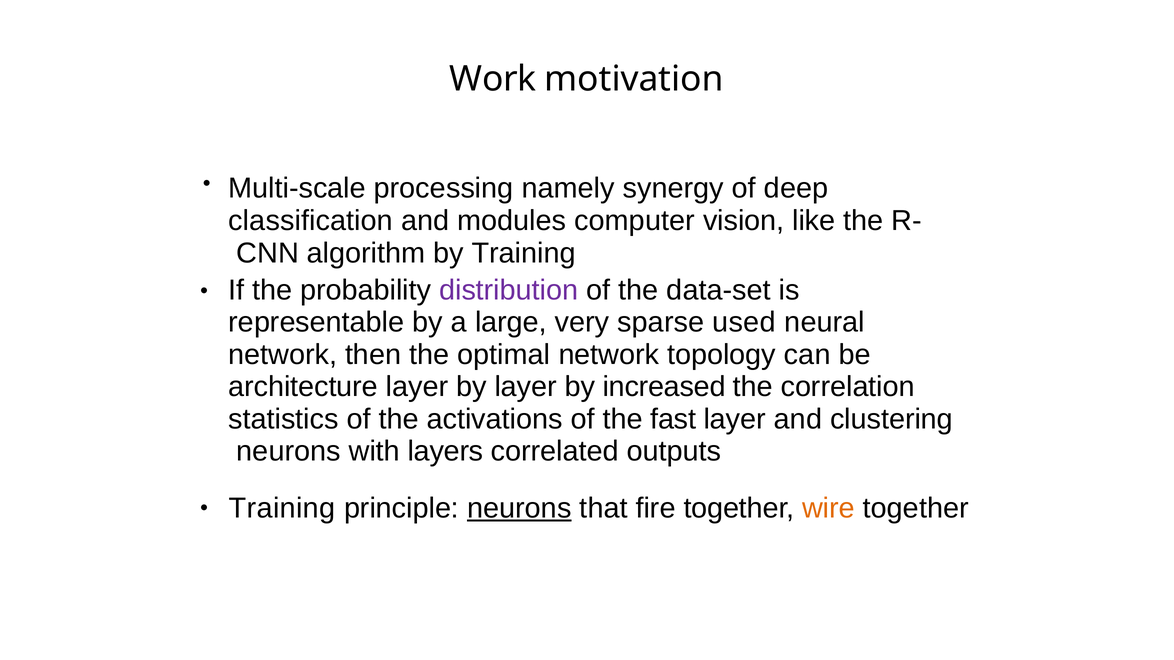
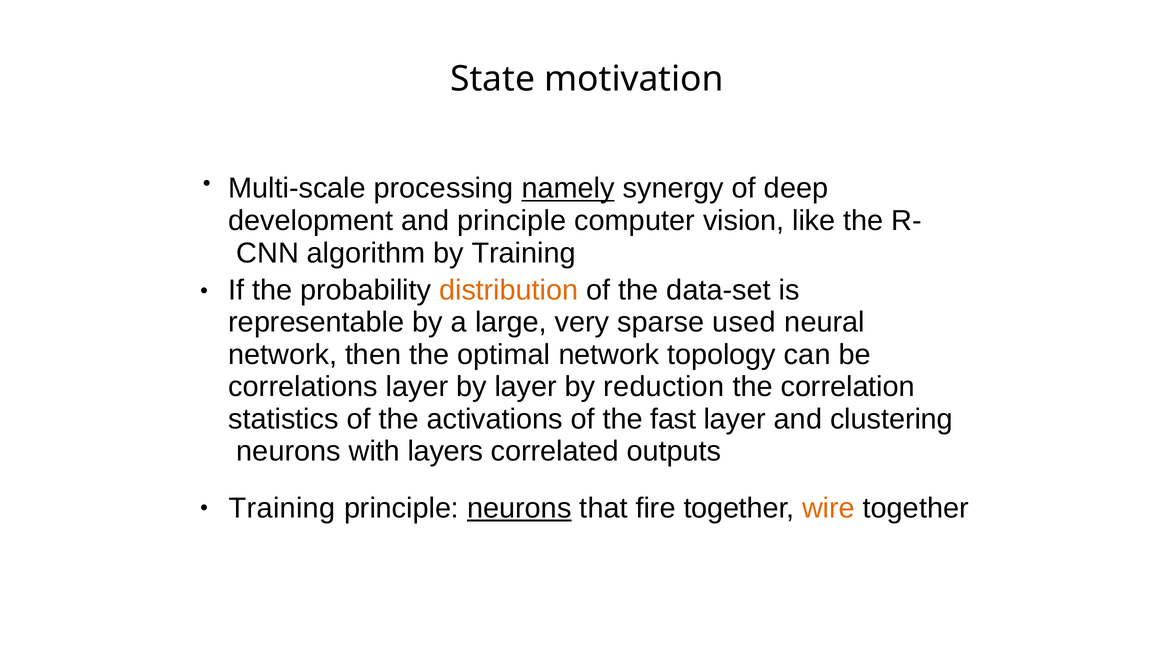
Work: Work -> State
namely underline: none -> present
classification: classification -> development
and modules: modules -> principle
distribution colour: purple -> orange
architecture: architecture -> correlations
increased: increased -> reduction
